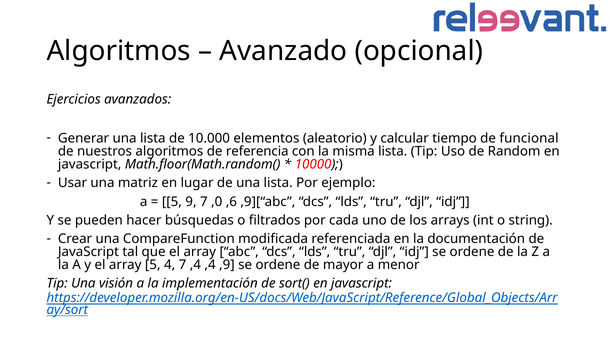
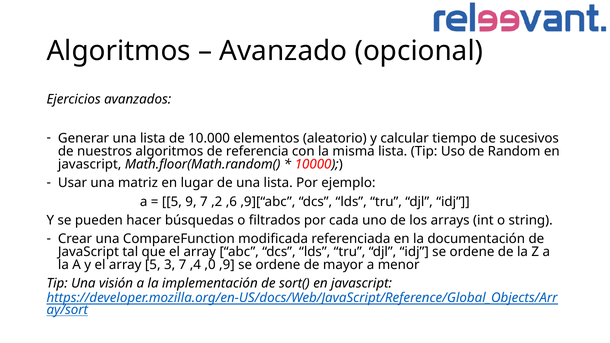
funcional: funcional -> sucesivos
,0: ,0 -> ,2
4: 4 -> 3
,4 ,4: ,4 -> ,0
